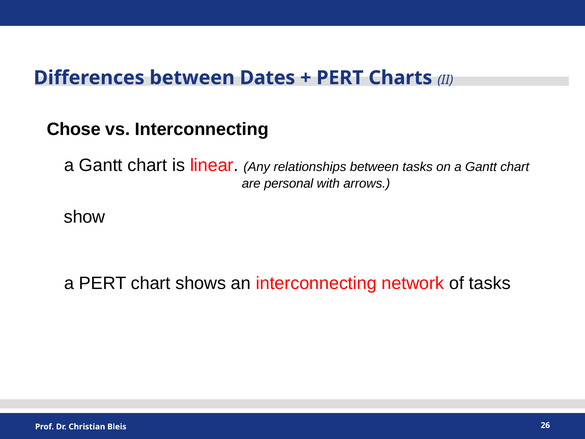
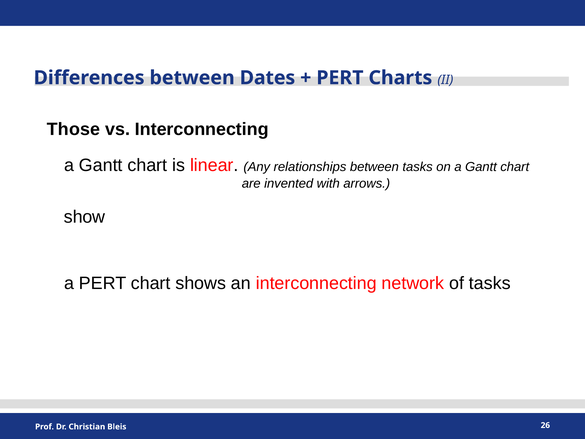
Chose: Chose -> Those
personal: personal -> invented
